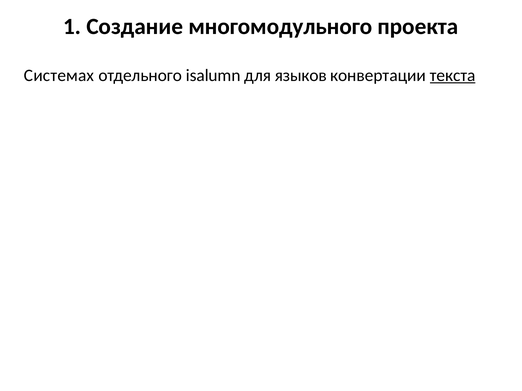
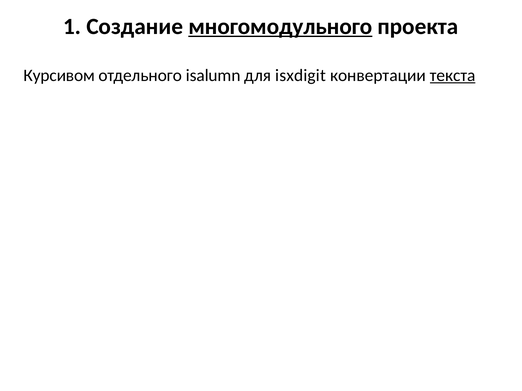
многомодульного underline: none -> present
Системах: Системах -> Курсивом
языков: языков -> isxdigit
